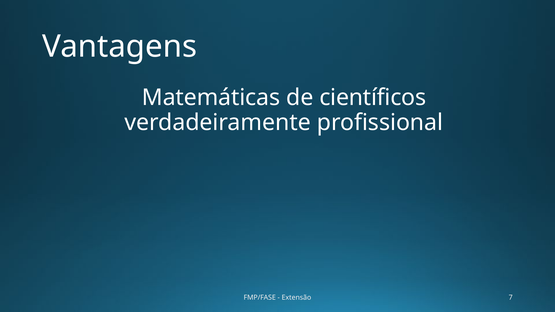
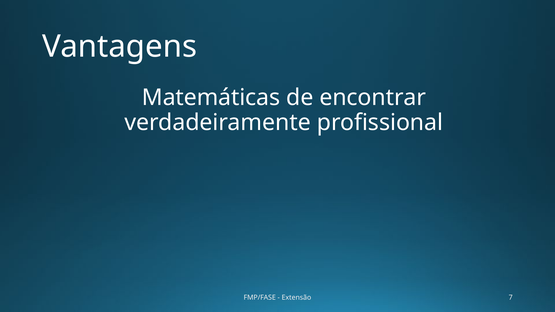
científicos: científicos -> encontrar
